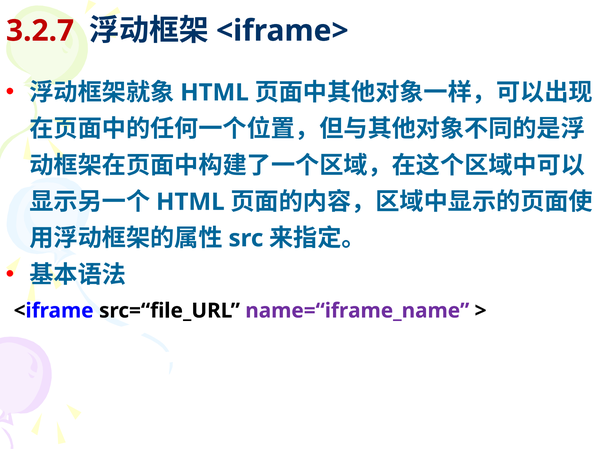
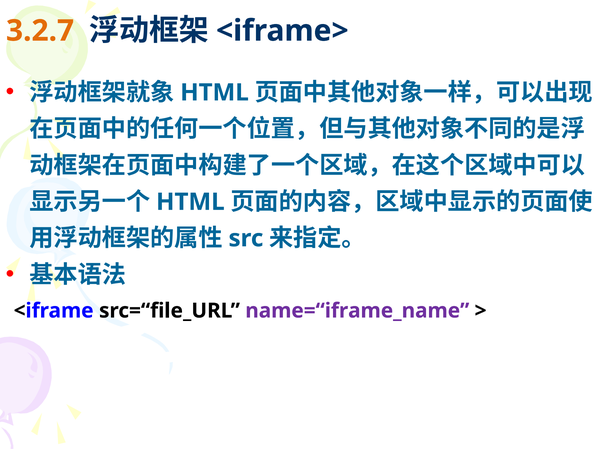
3.2.7 colour: red -> orange
